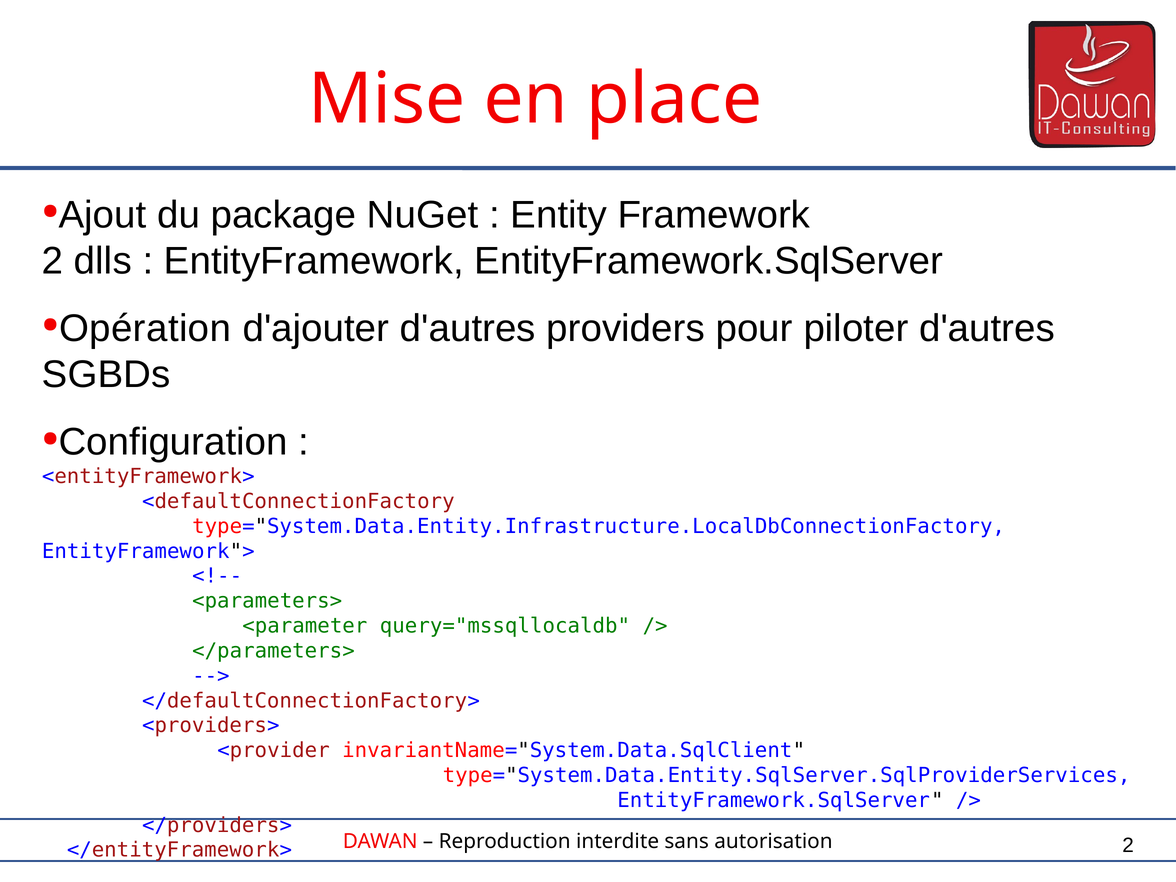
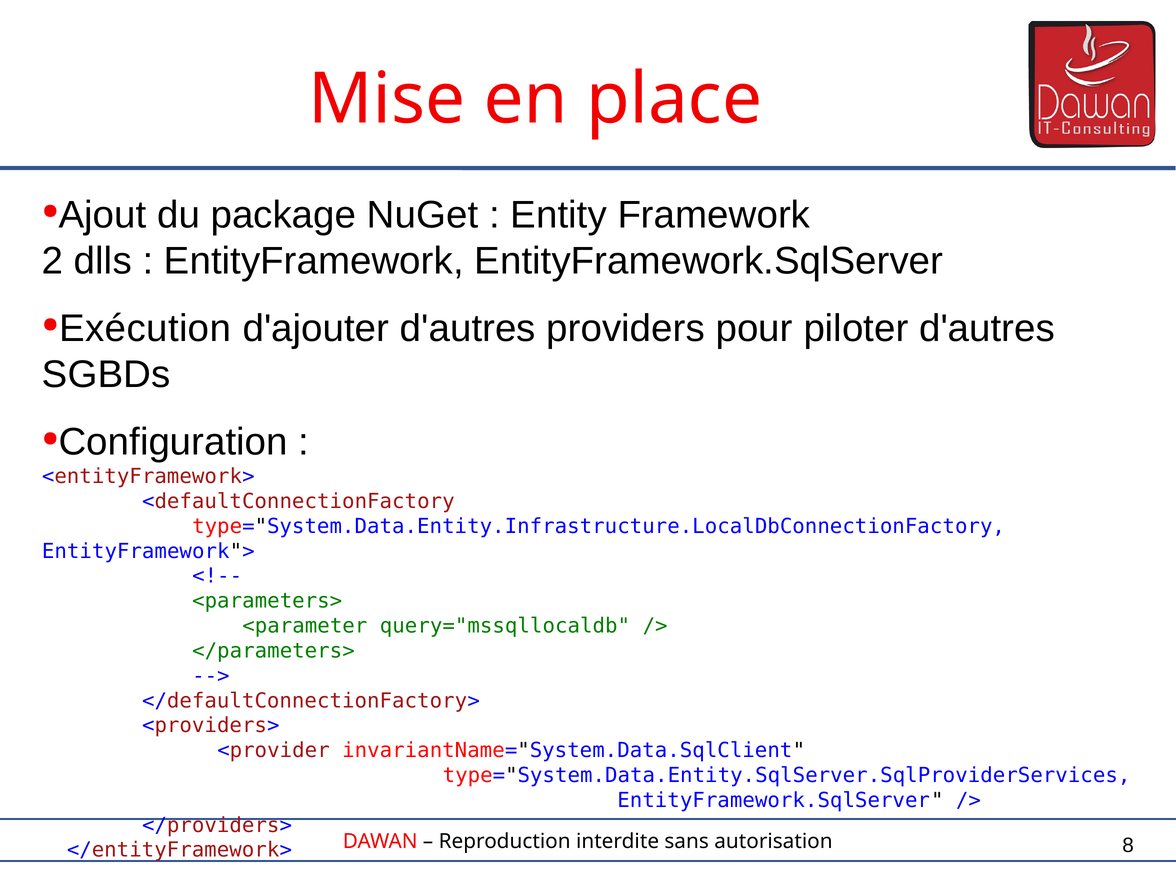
Opération: Opération -> Exécution
2 at (1128, 845): 2 -> 8
